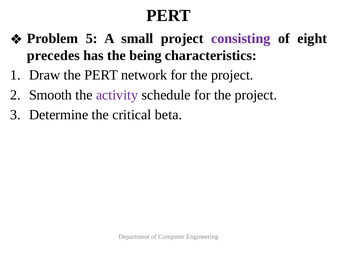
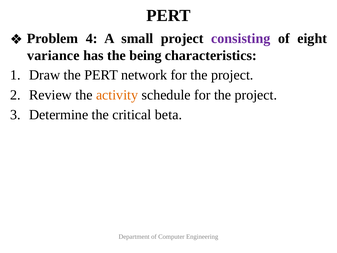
5: 5 -> 4
precedes: precedes -> variance
Smooth: Smooth -> Review
activity colour: purple -> orange
